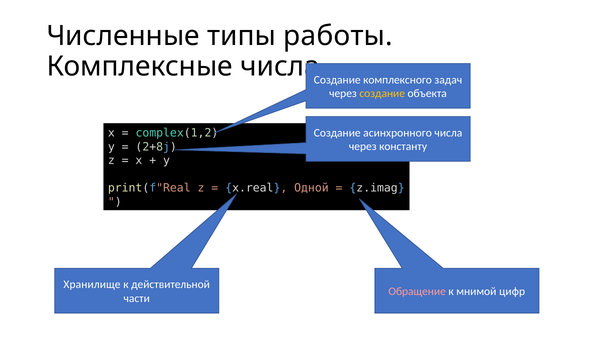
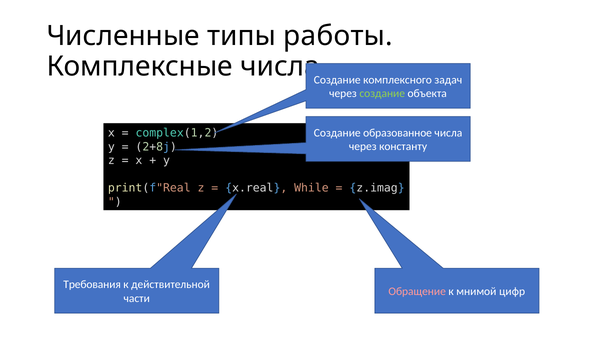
создание at (382, 94) colour: yellow -> light green
асинхронного: асинхронного -> образованное
Одной: Одной -> While
Хранилище: Хранилище -> Требования
